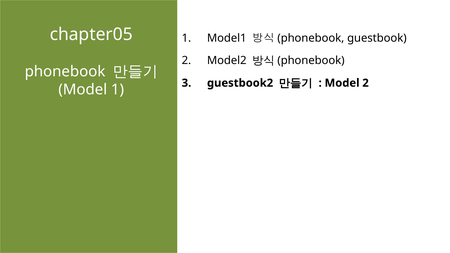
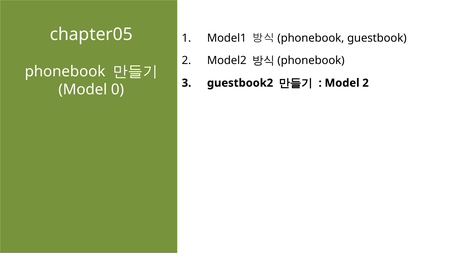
Model 1: 1 -> 0
